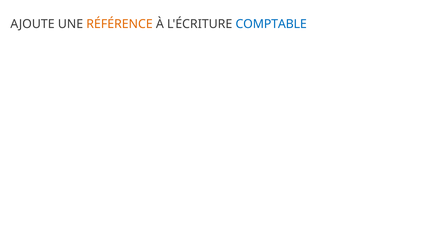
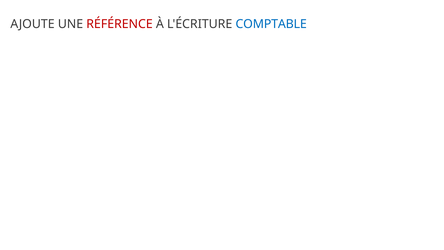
RÉFÉRENCE colour: orange -> red
